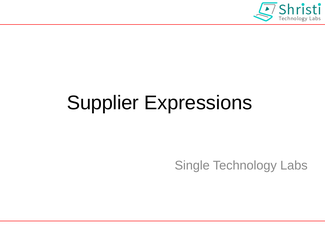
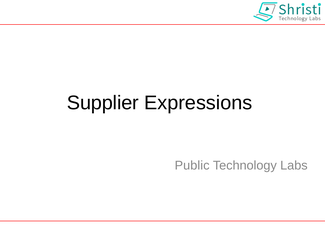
Single: Single -> Public
